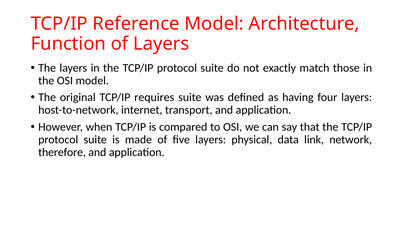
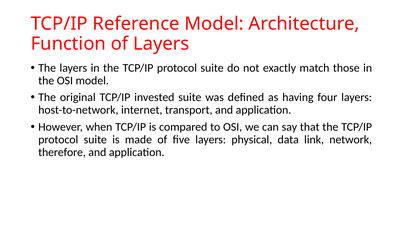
requires: requires -> invested
